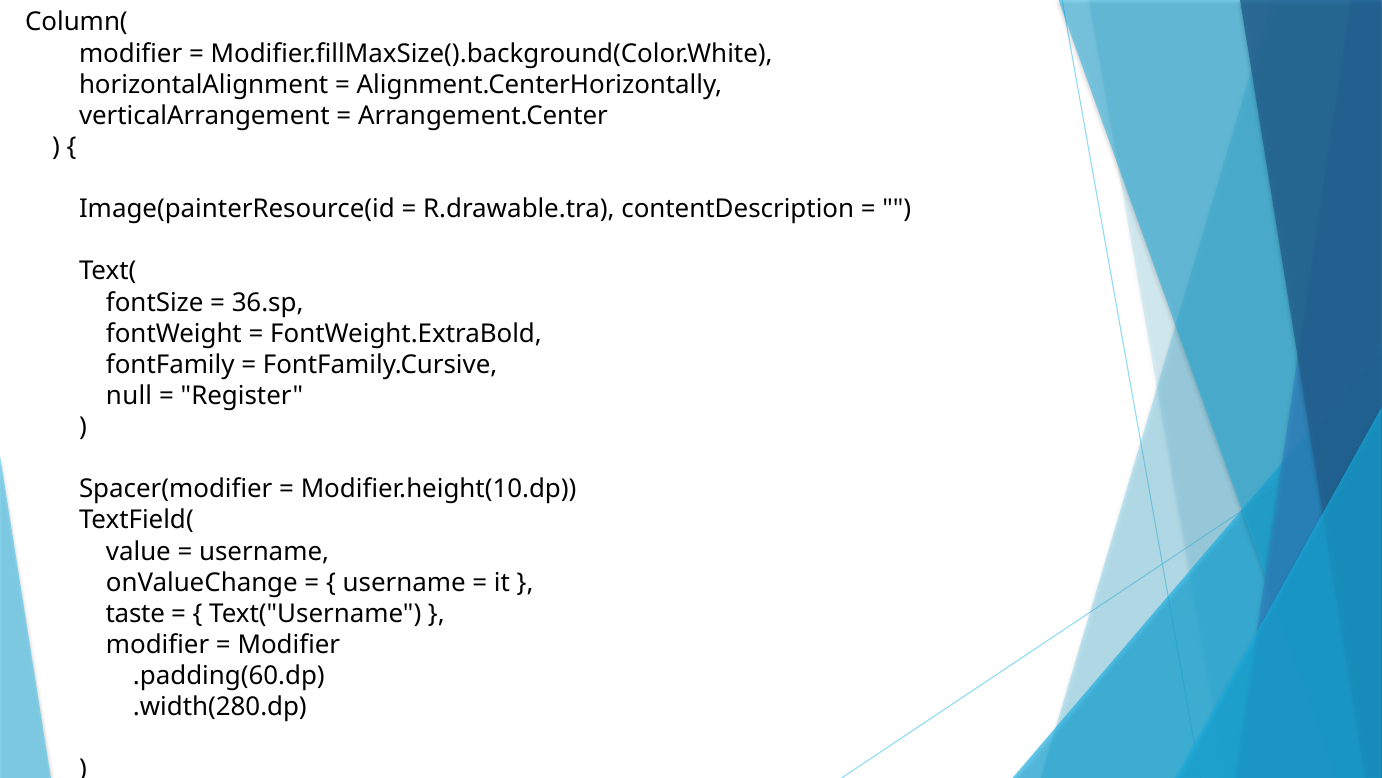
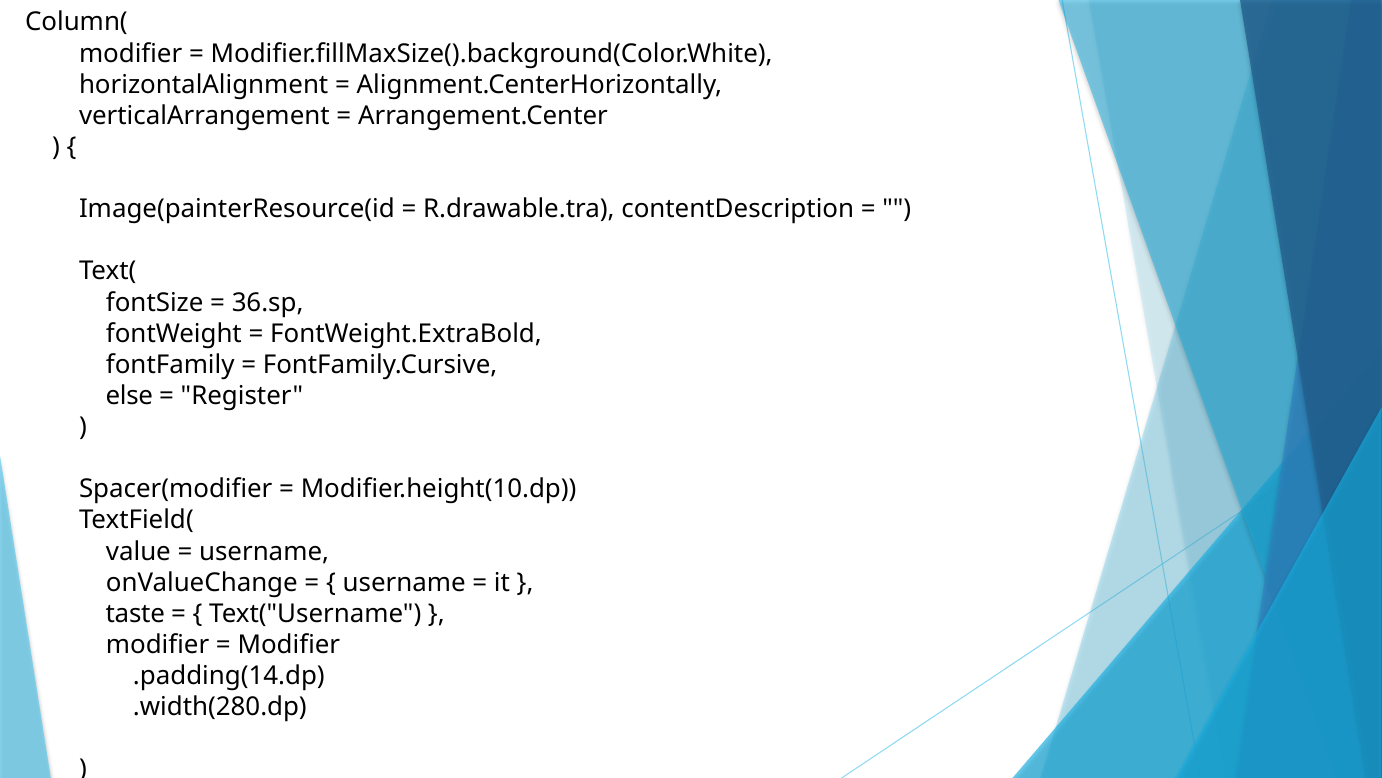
null: null -> else
.padding(60.dp: .padding(60.dp -> .padding(14.dp
